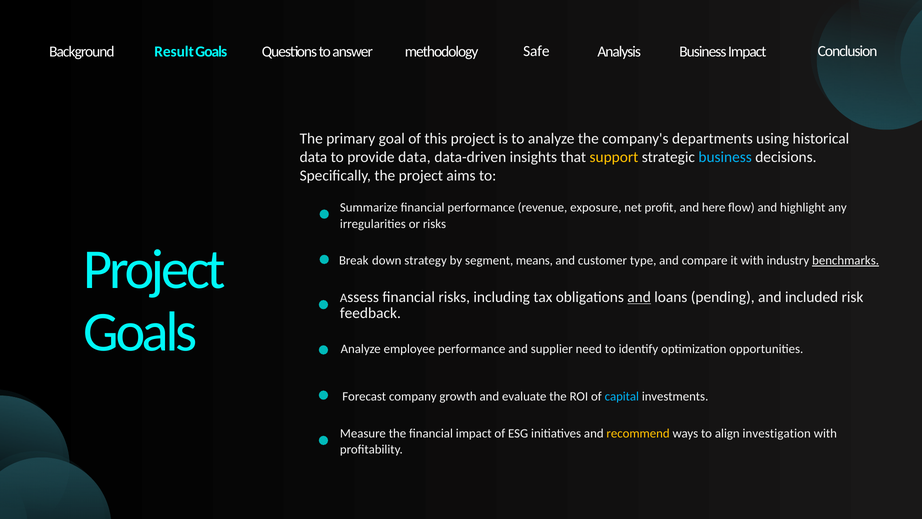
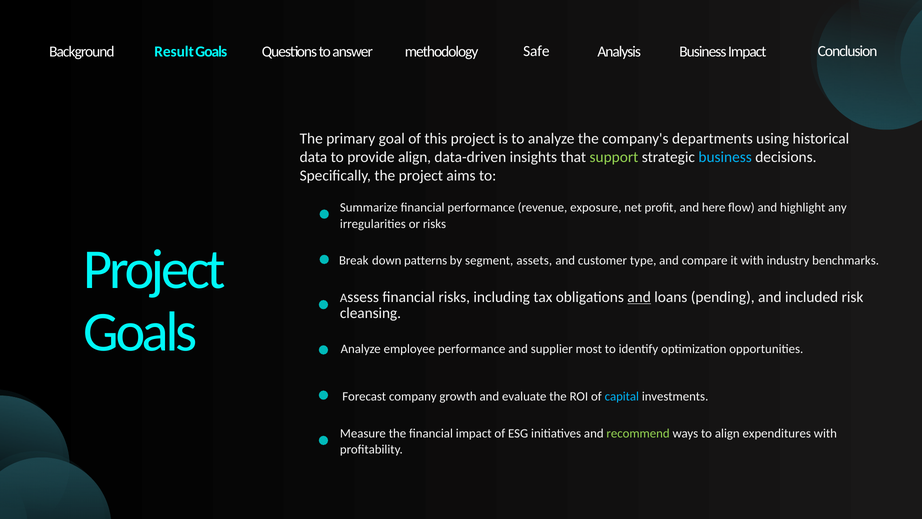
provide data: data -> align
support colour: yellow -> light green
strategy: strategy -> patterns
means: means -> assets
benchmarks underline: present -> none
feedback: feedback -> cleansing
need: need -> most
recommend colour: yellow -> light green
investigation: investigation -> expenditures
